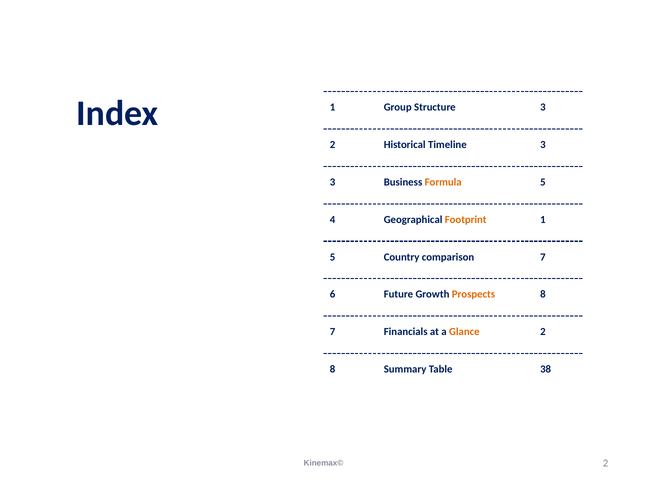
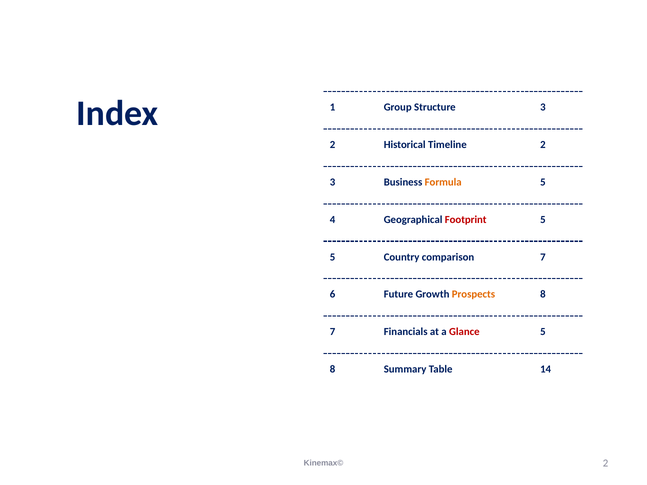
2 3: 3 -> 2
Footprint colour: orange -> red
4 1: 1 -> 5
Glance colour: orange -> red
7 2: 2 -> 5
38: 38 -> 14
